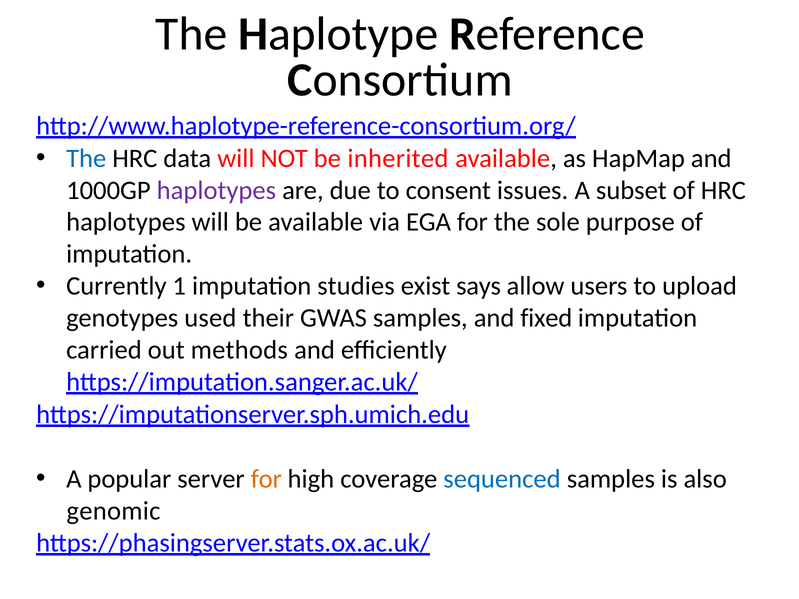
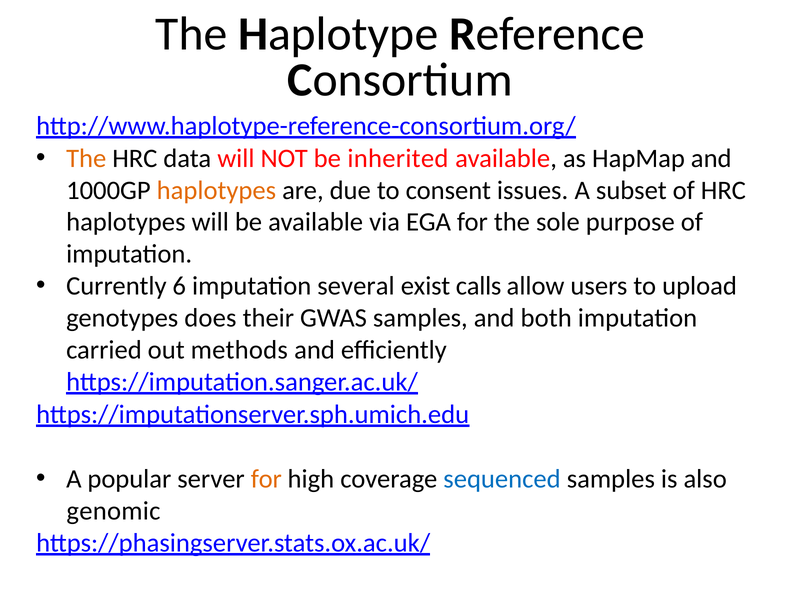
The at (86, 158) colour: blue -> orange
haplotypes at (216, 190) colour: purple -> orange
1: 1 -> 6
studies: studies -> several
says: says -> calls
used: used -> does
fixed: fixed -> both
